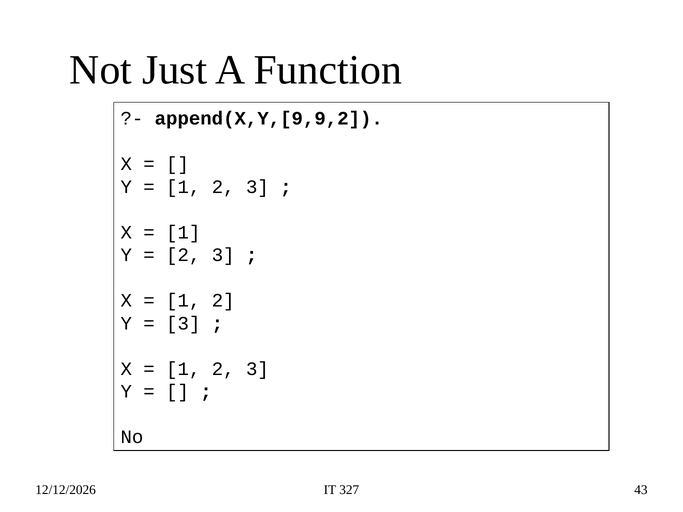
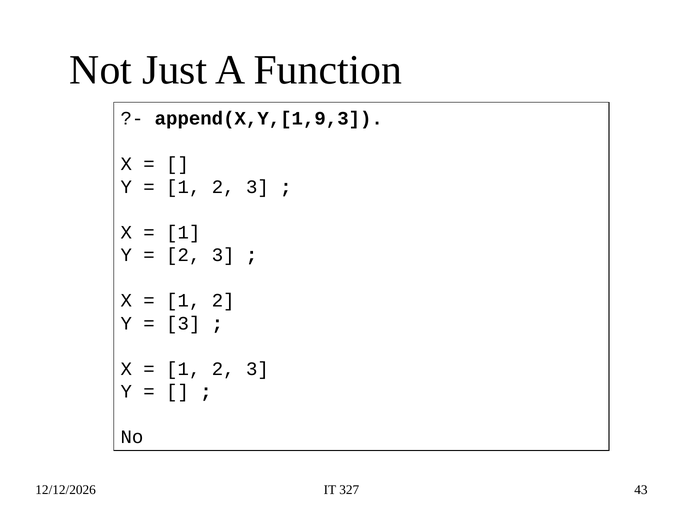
append(X,Y,[9,9,2: append(X,Y,[9,9,2 -> append(X,Y,[1,9,3
